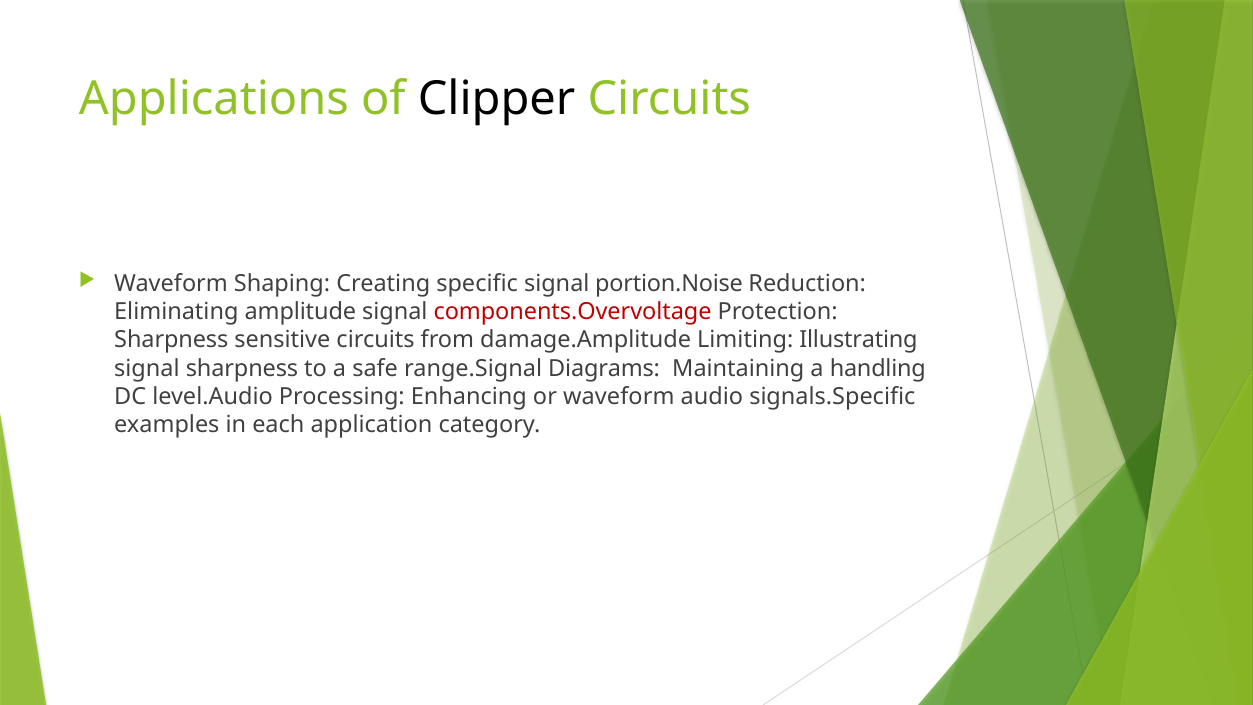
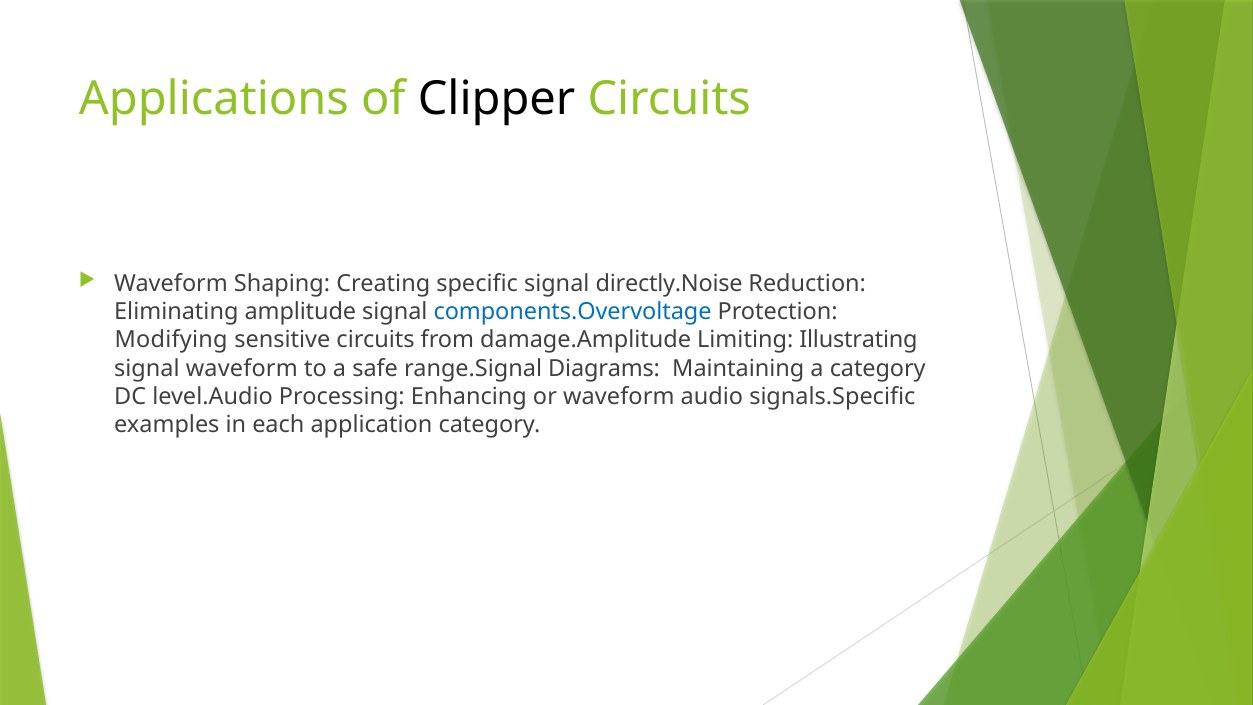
portion.Noise: portion.Noise -> directly.Noise
components.Overvoltage colour: red -> blue
Sharpness at (171, 340): Sharpness -> Modifying
signal sharpness: sharpness -> waveform
a handling: handling -> category
